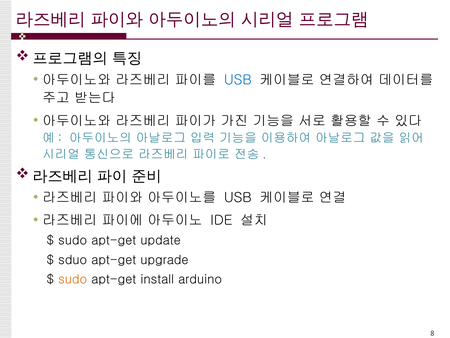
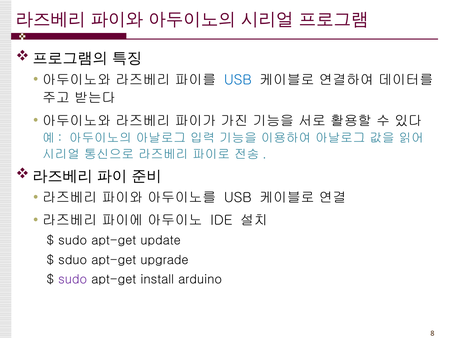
sudo at (73, 279) colour: orange -> purple
